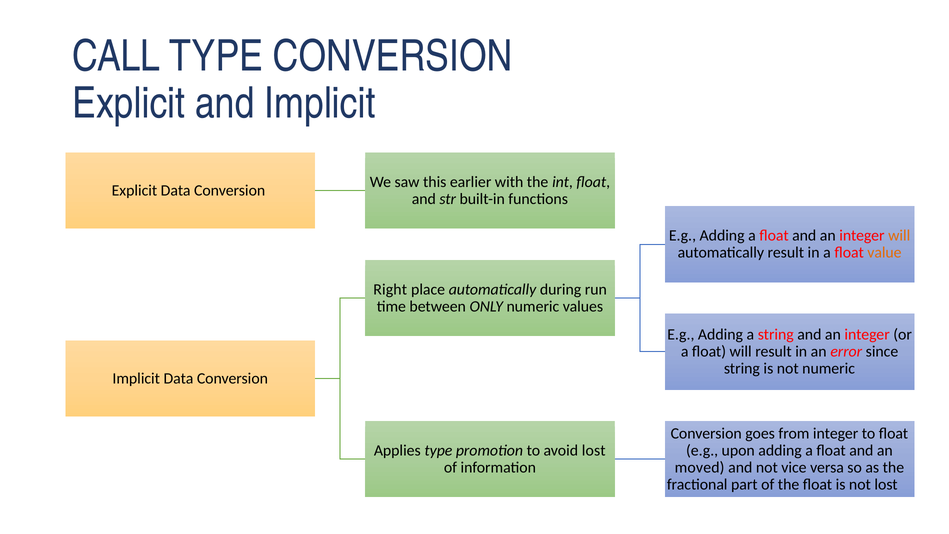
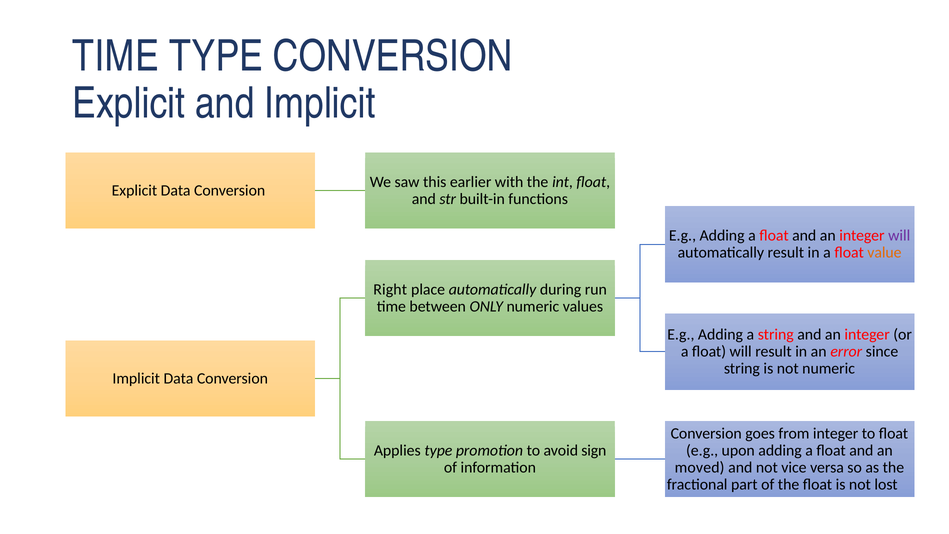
CALL at (116, 56): CALL -> TIME
will at (899, 236) colour: orange -> purple
avoid lost: lost -> sign
